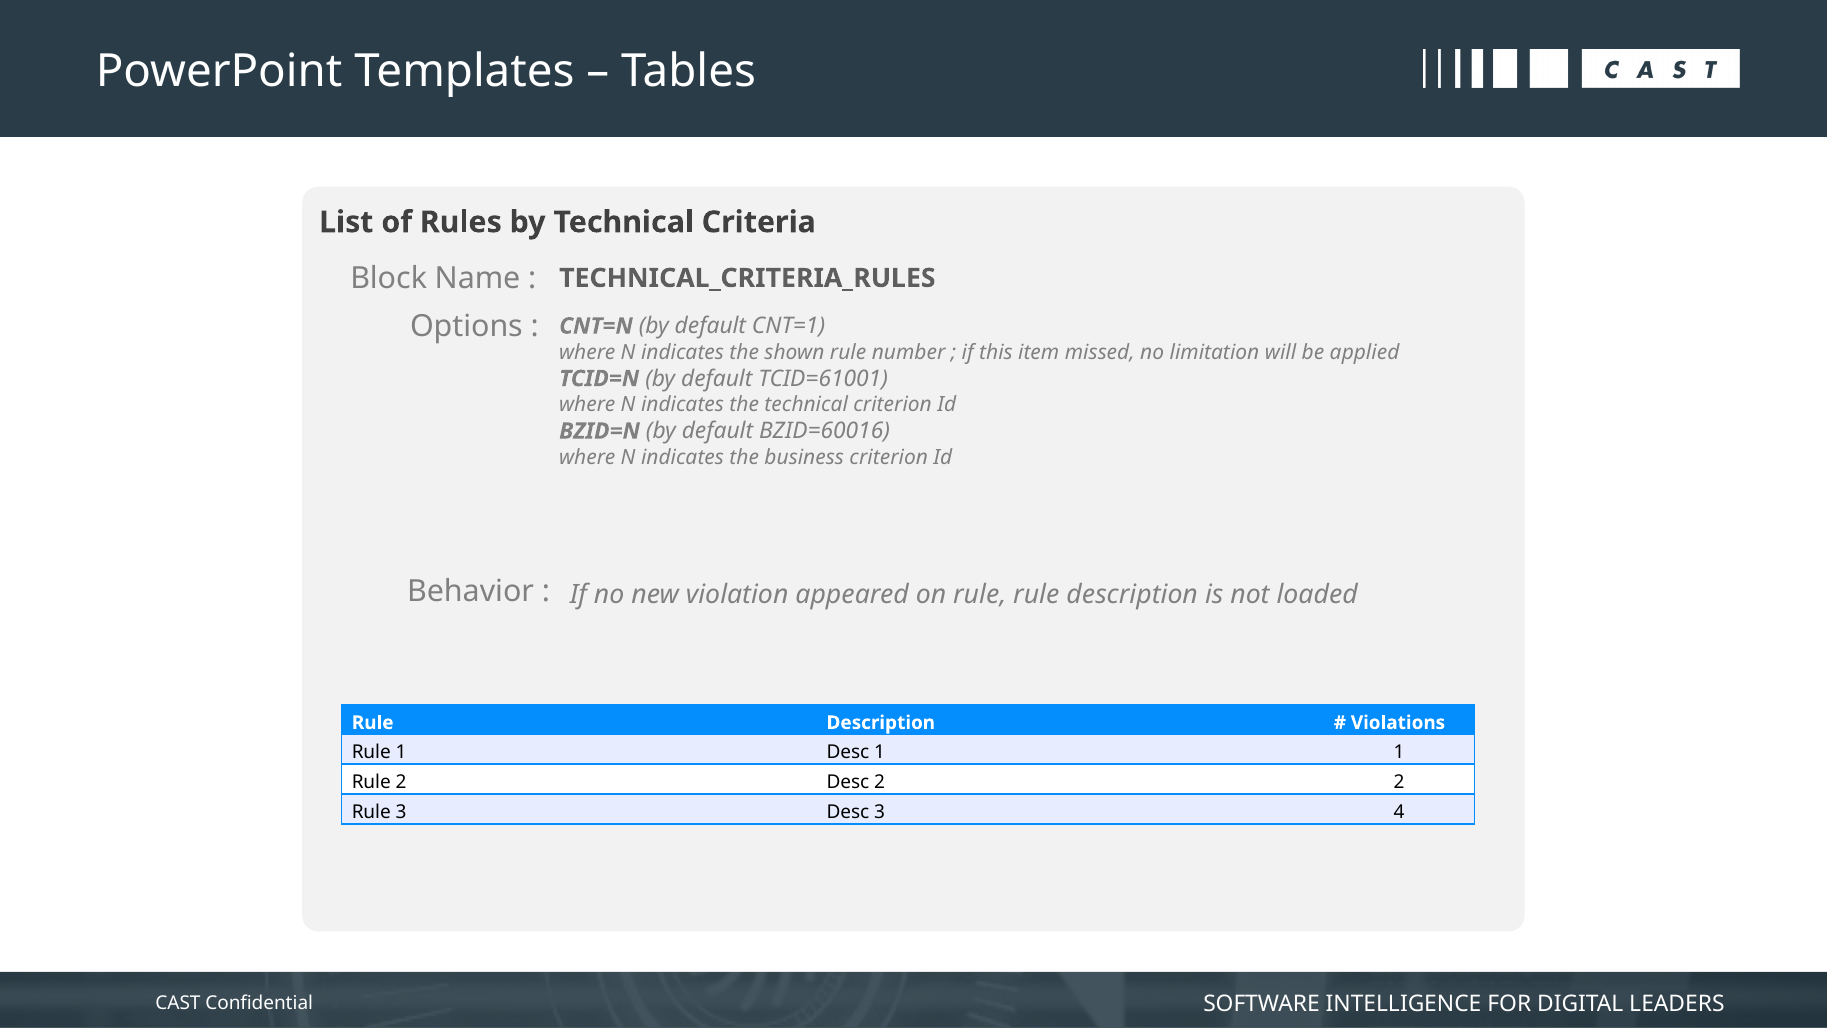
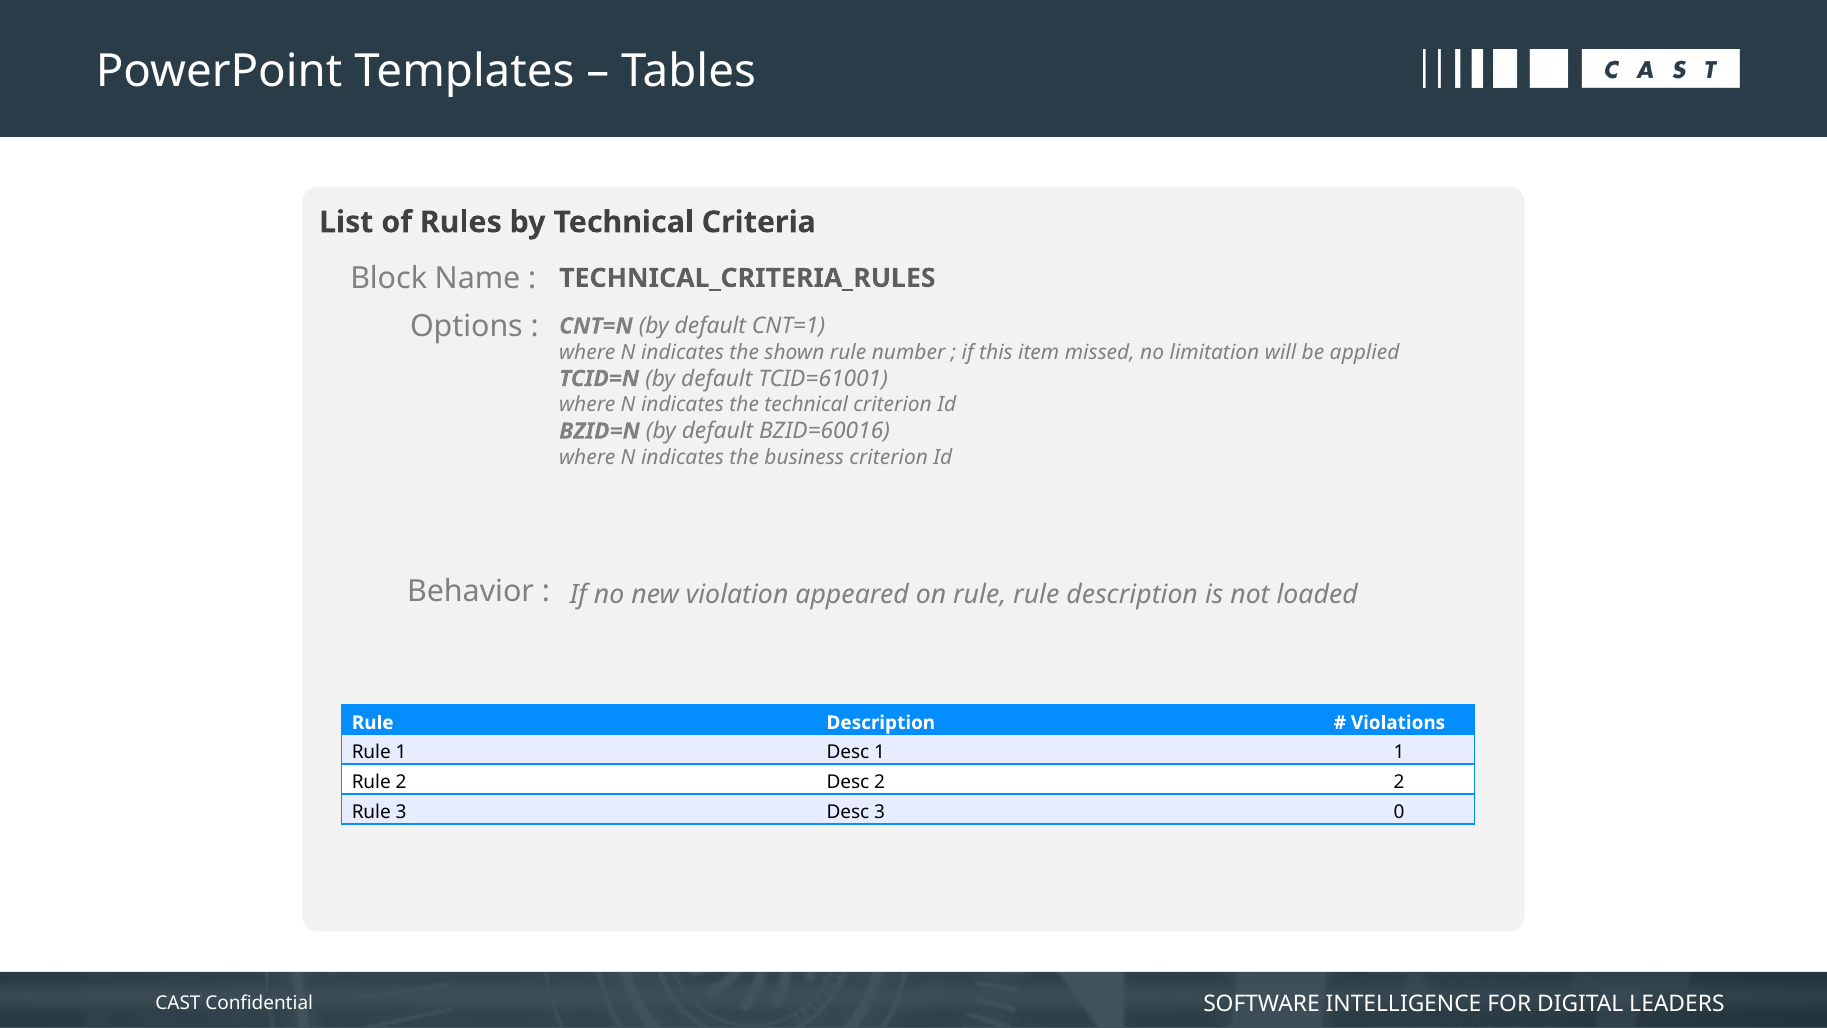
4: 4 -> 0
